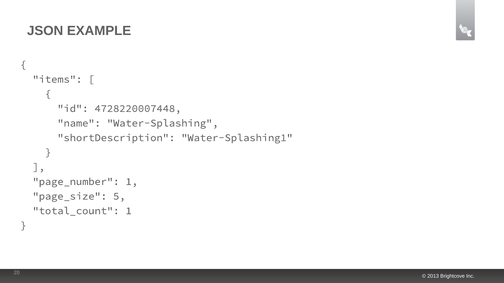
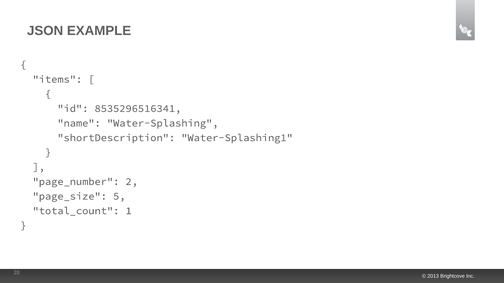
4728220007448: 4728220007448 -> 8535296516341
page_number 1: 1 -> 2
